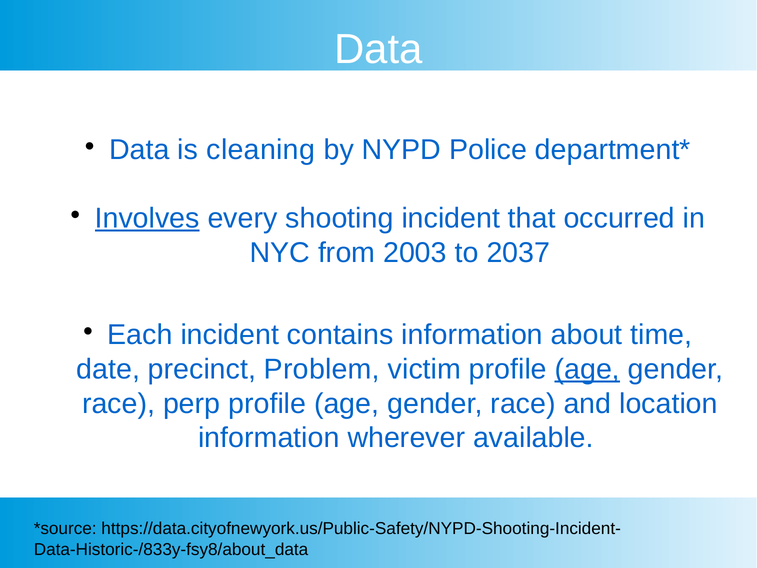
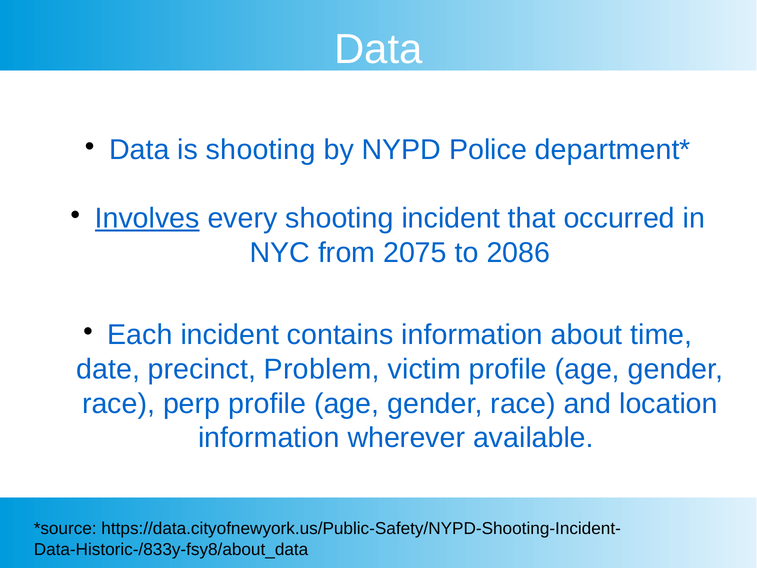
is cleaning: cleaning -> shooting
2003: 2003 -> 2075
2037: 2037 -> 2086
age at (587, 369) underline: present -> none
